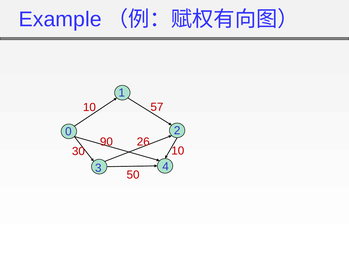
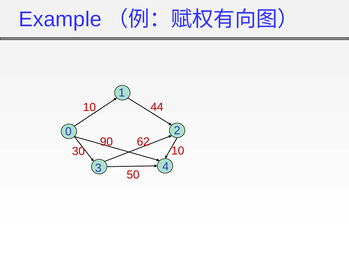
57: 57 -> 44
26: 26 -> 62
